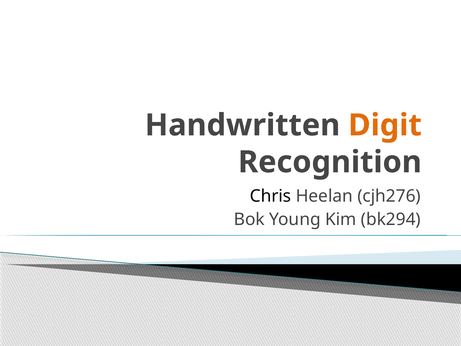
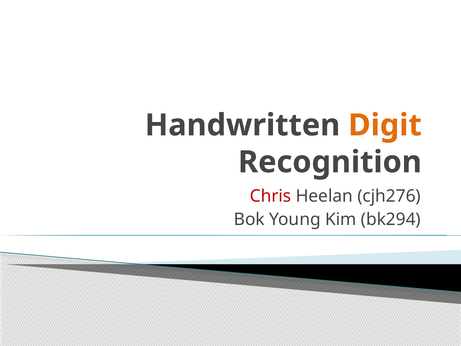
Chris colour: black -> red
